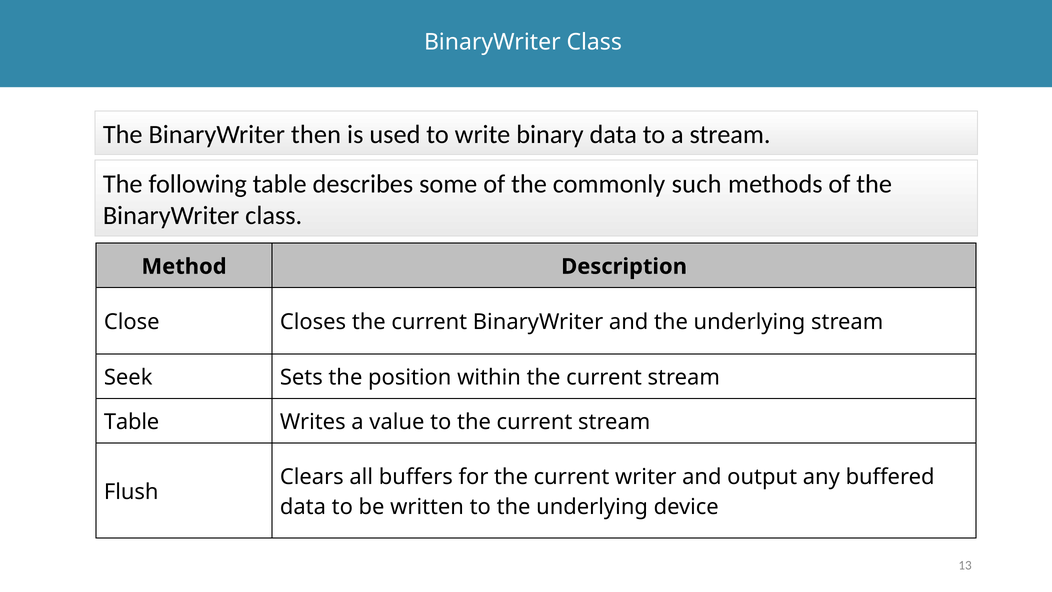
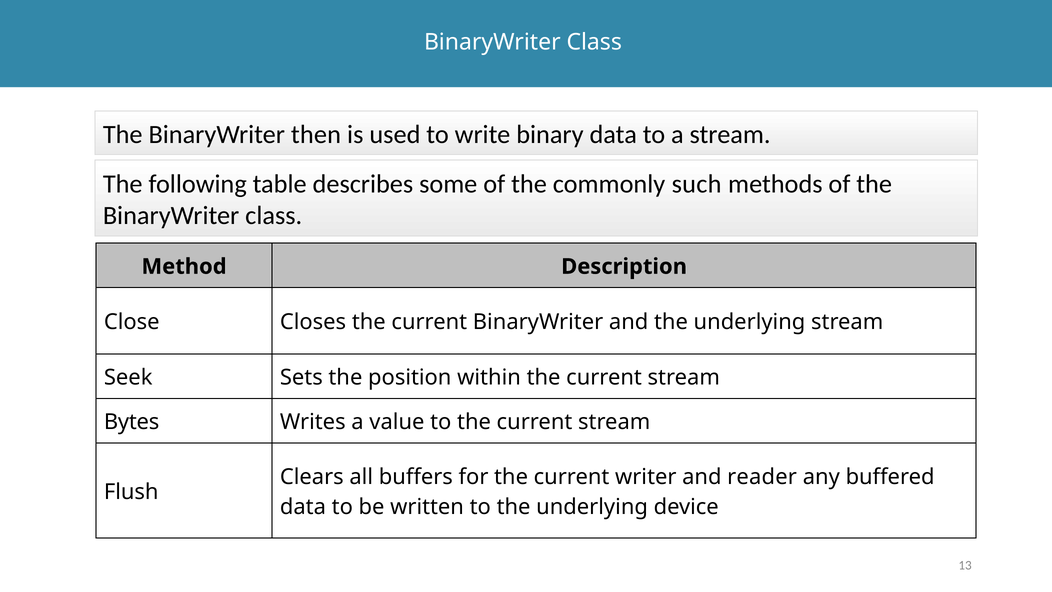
Table at (132, 422): Table -> Bytes
output: output -> reader
